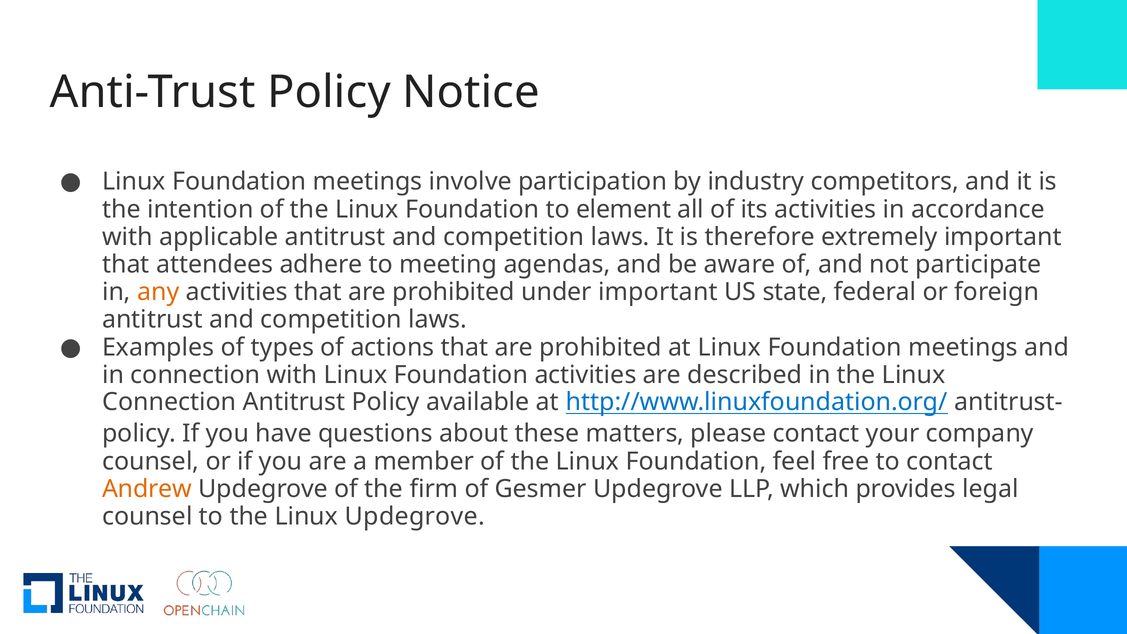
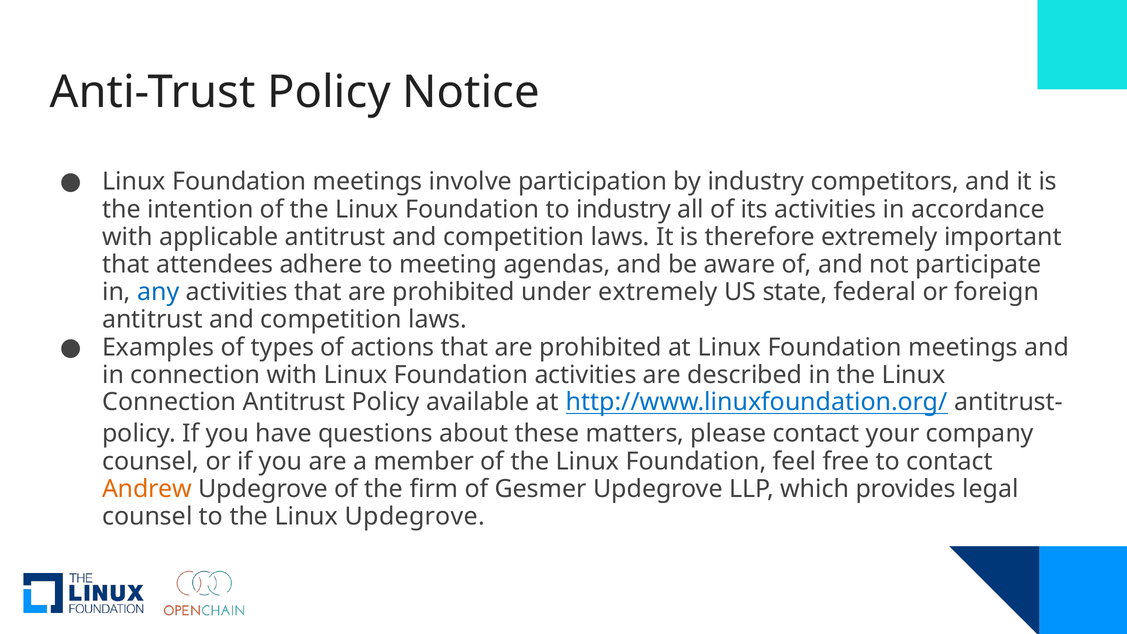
to element: element -> industry
any colour: orange -> blue
under important: important -> extremely
